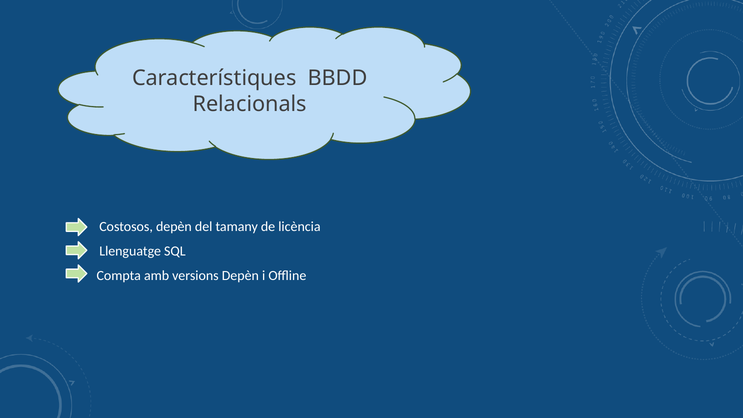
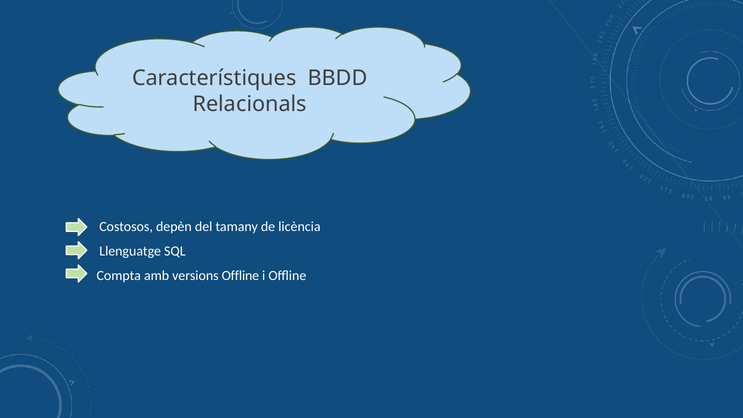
versions Depèn: Depèn -> Offline
